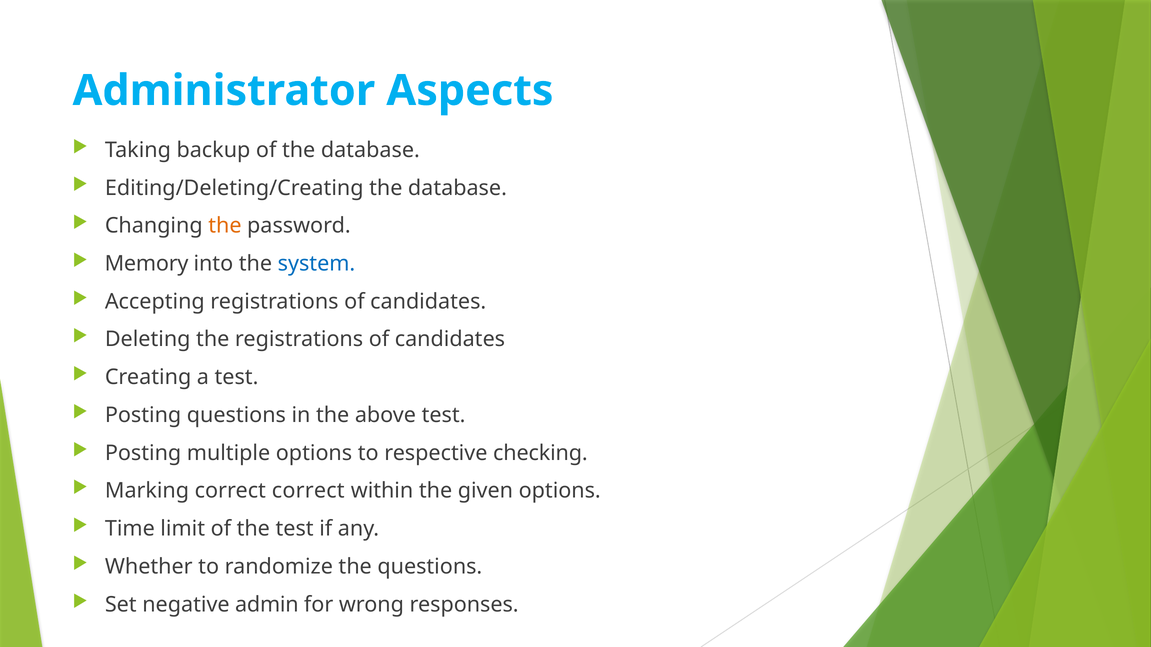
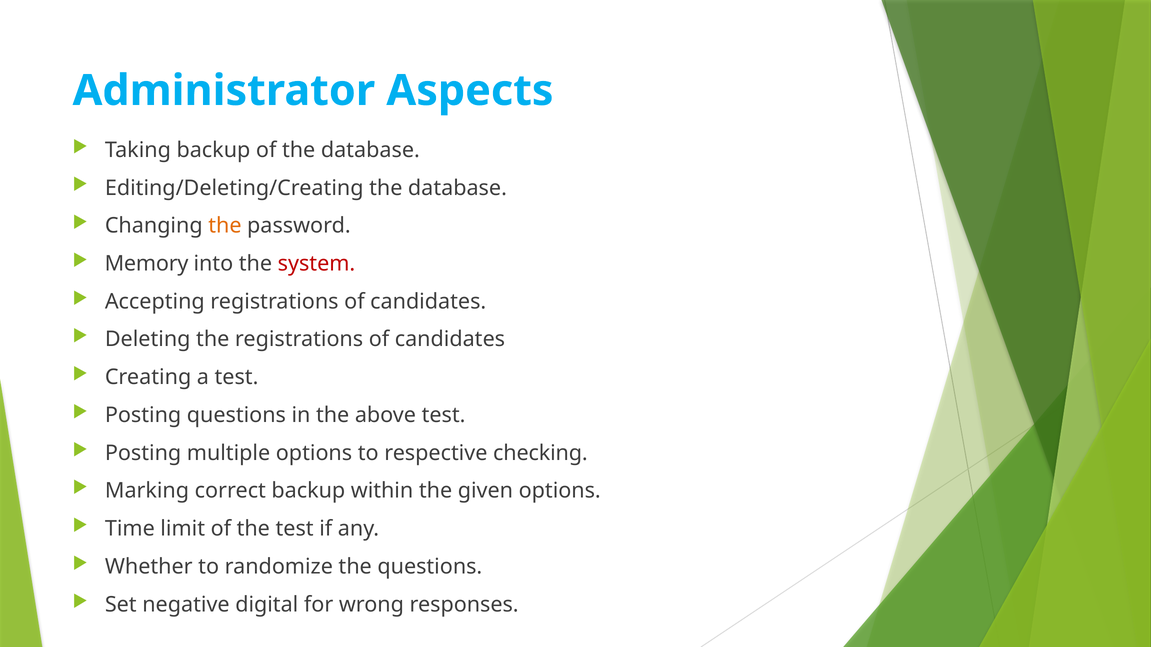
system colour: blue -> red
correct correct: correct -> backup
admin: admin -> digital
